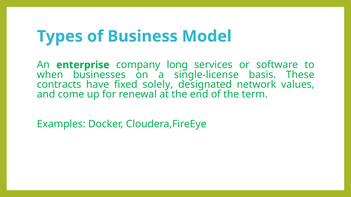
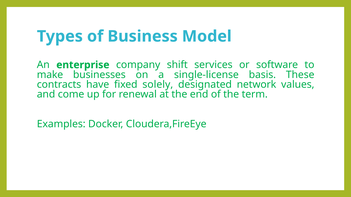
long: long -> shift
when: when -> make
